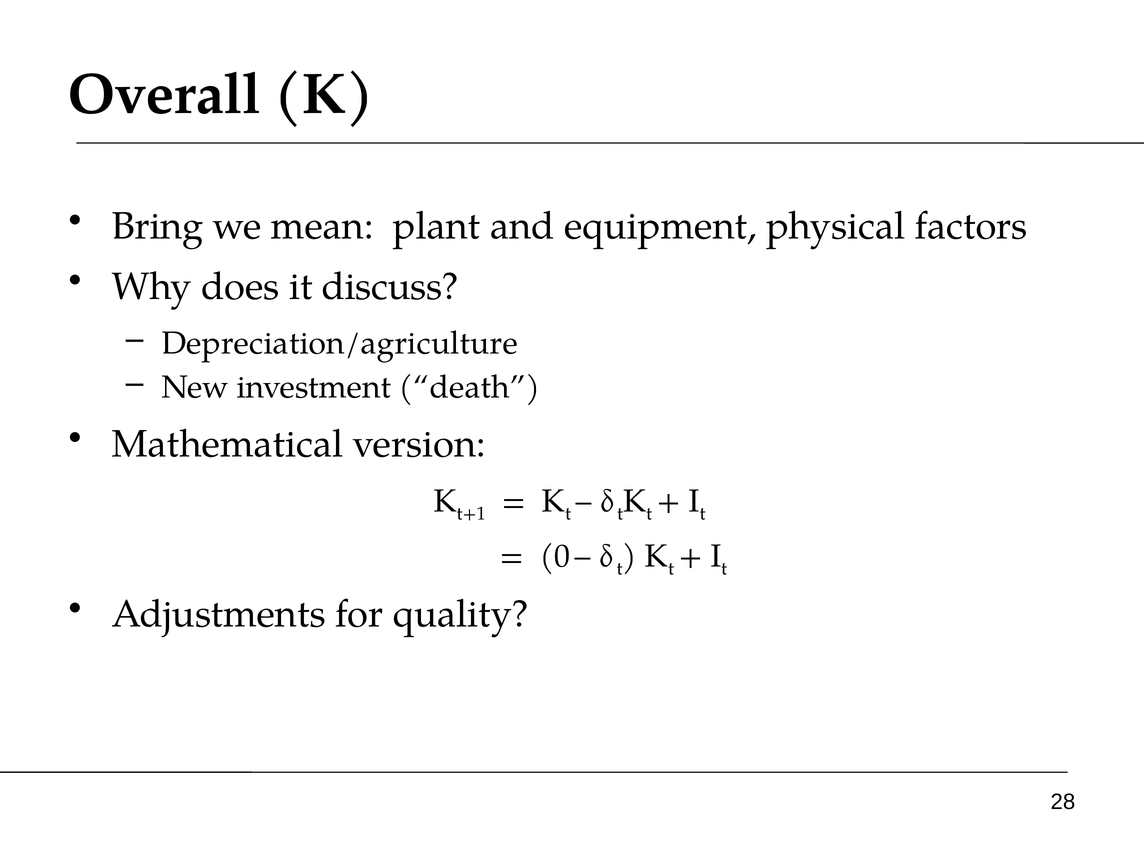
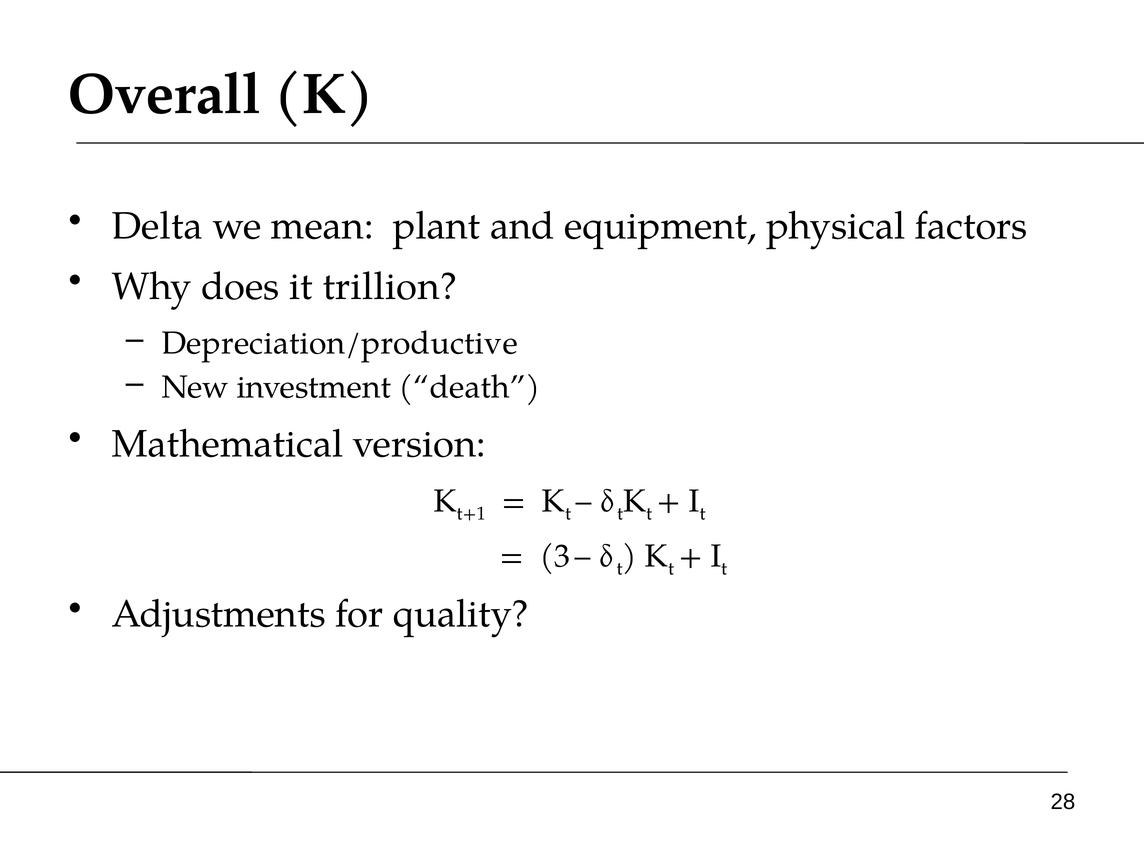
Bring: Bring -> Delta
discuss: discuss -> trillion
Depreciation/agriculture: Depreciation/agriculture -> Depreciation/productive
0: 0 -> 3
